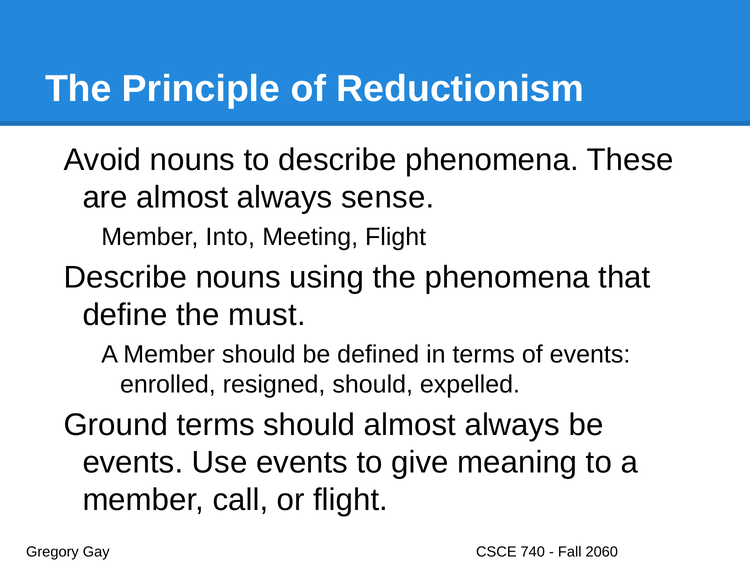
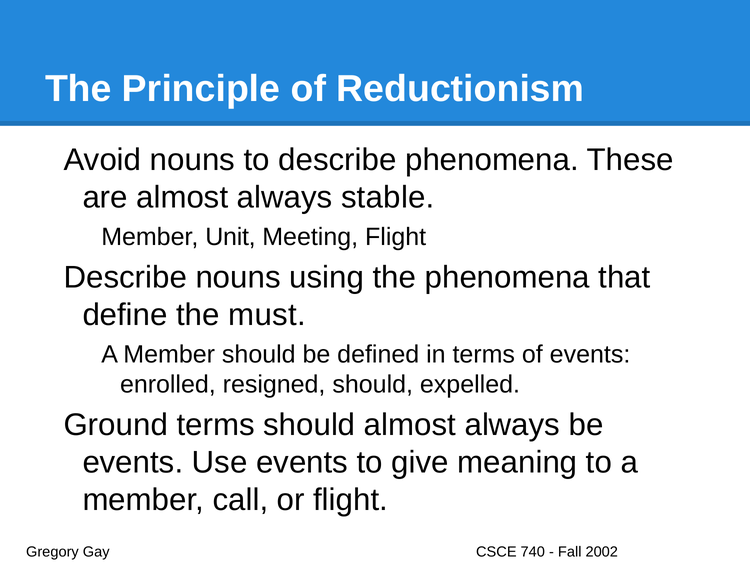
sense: sense -> stable
Into: Into -> Unit
2060: 2060 -> 2002
